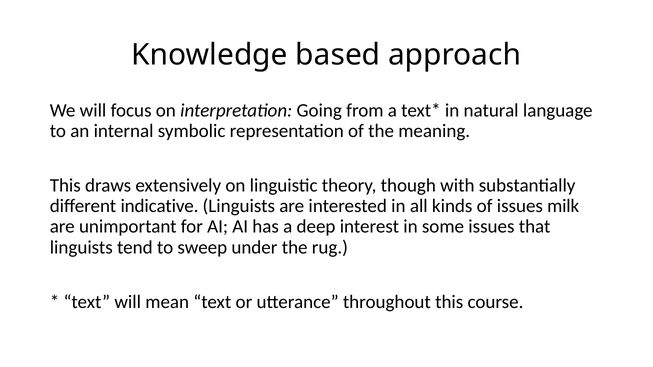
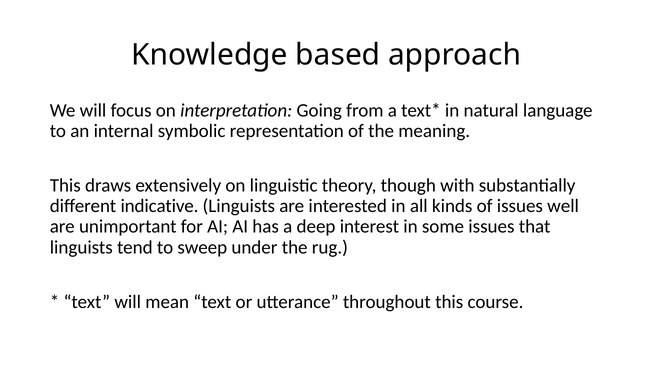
milk: milk -> well
